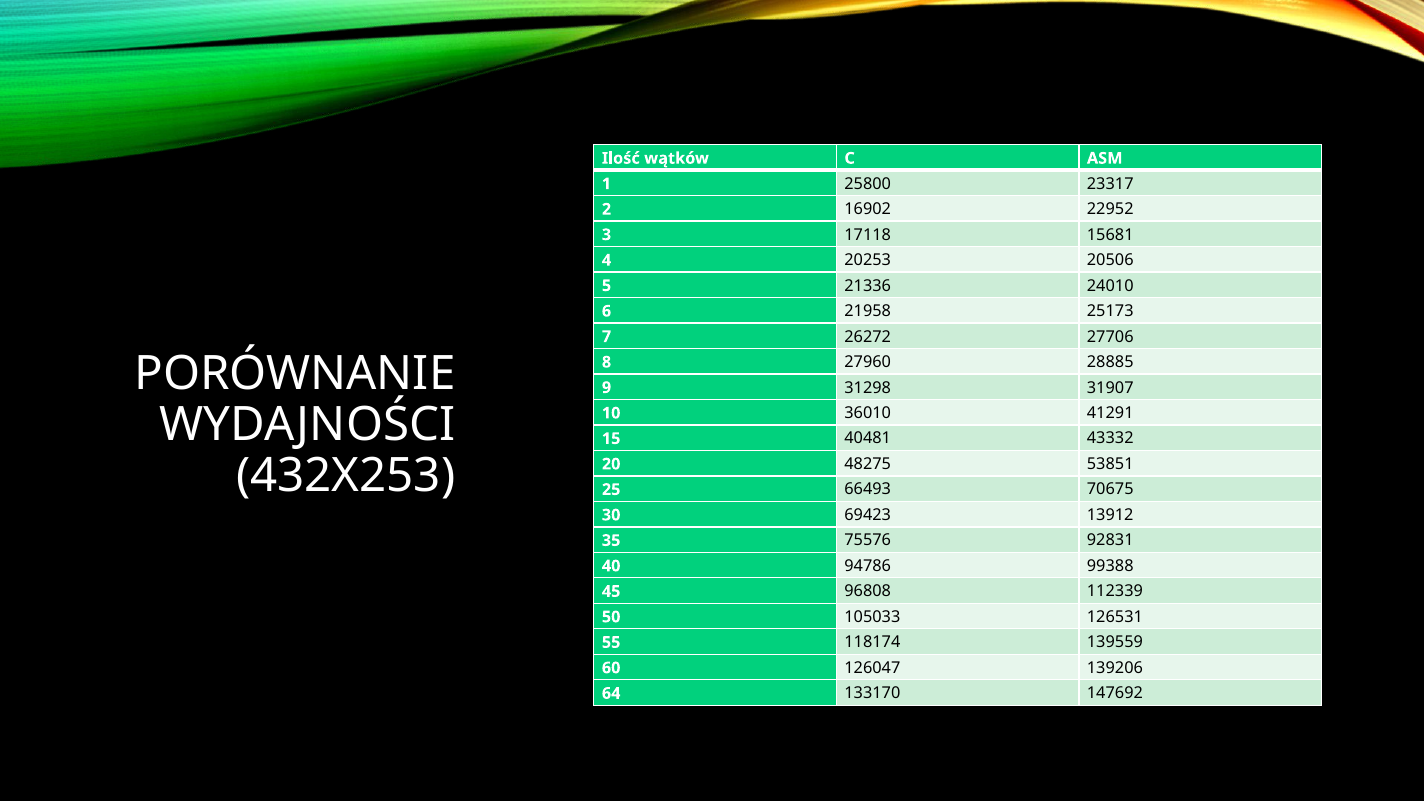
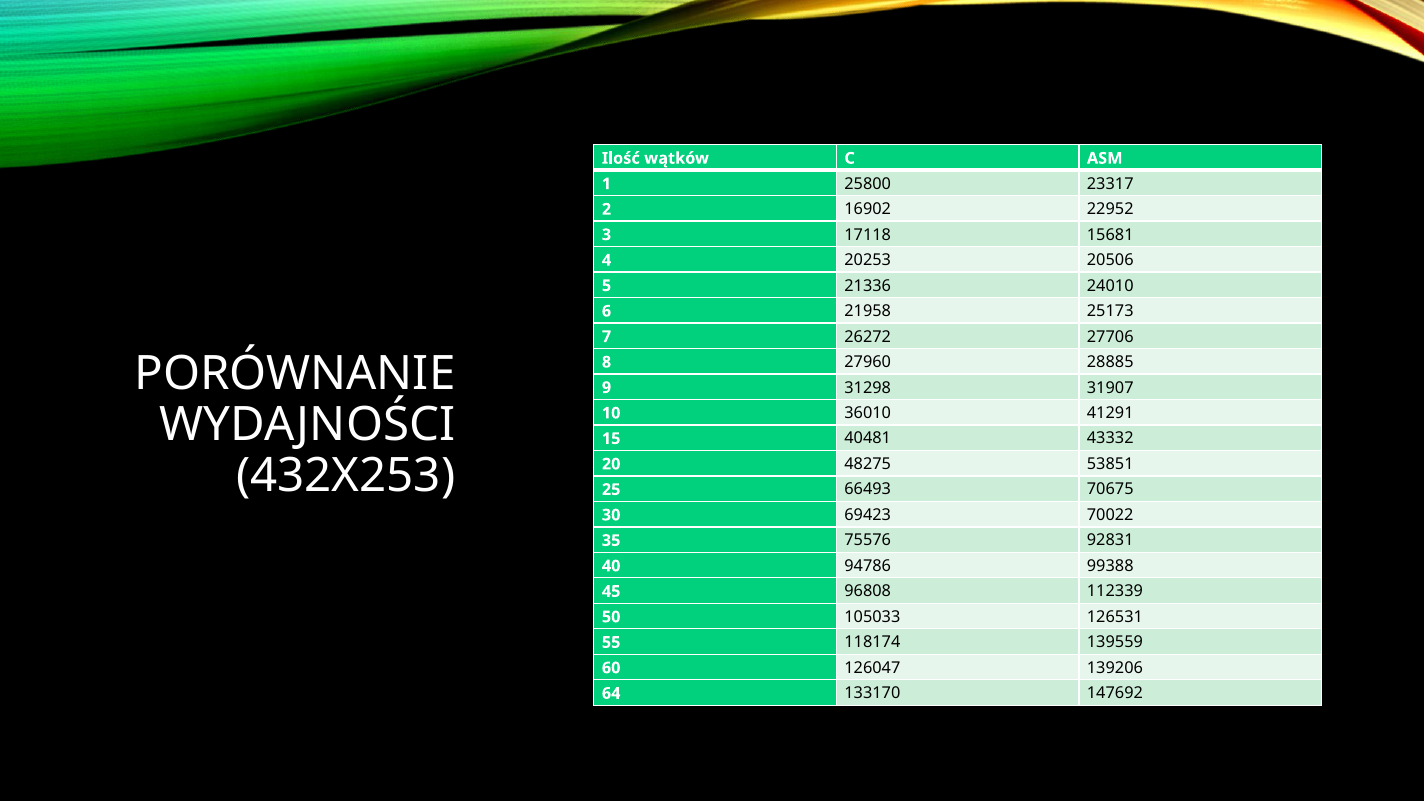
13912: 13912 -> 70022
